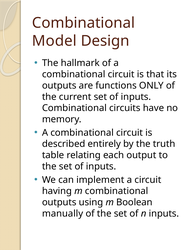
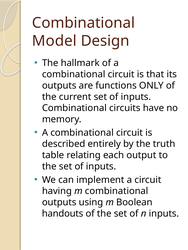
manually: manually -> handouts
